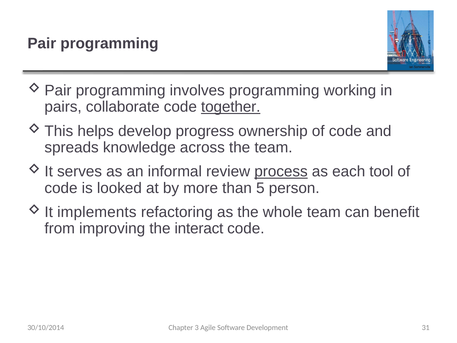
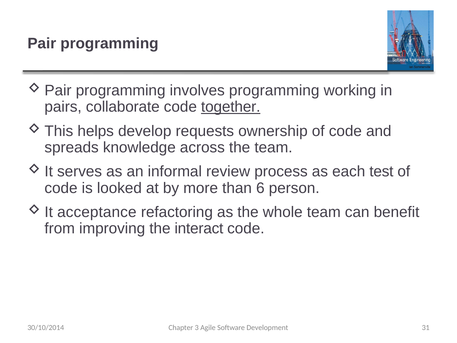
progress: progress -> requests
process underline: present -> none
tool: tool -> test
5: 5 -> 6
implements: implements -> acceptance
